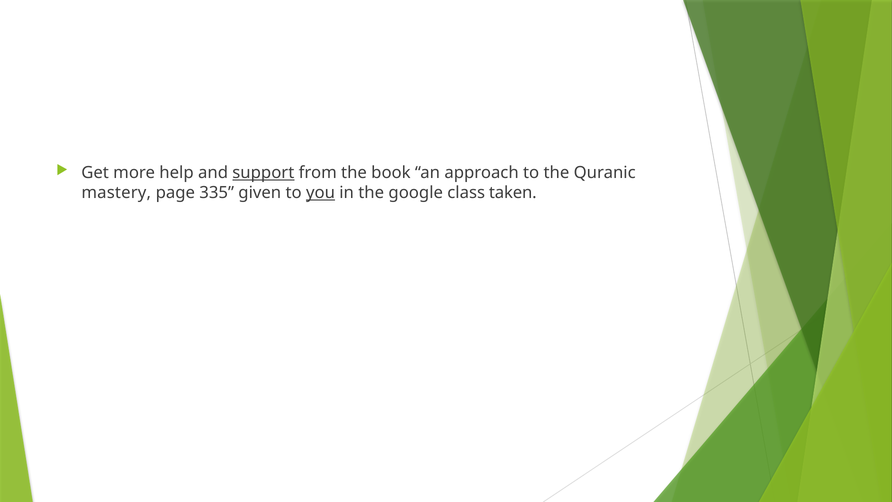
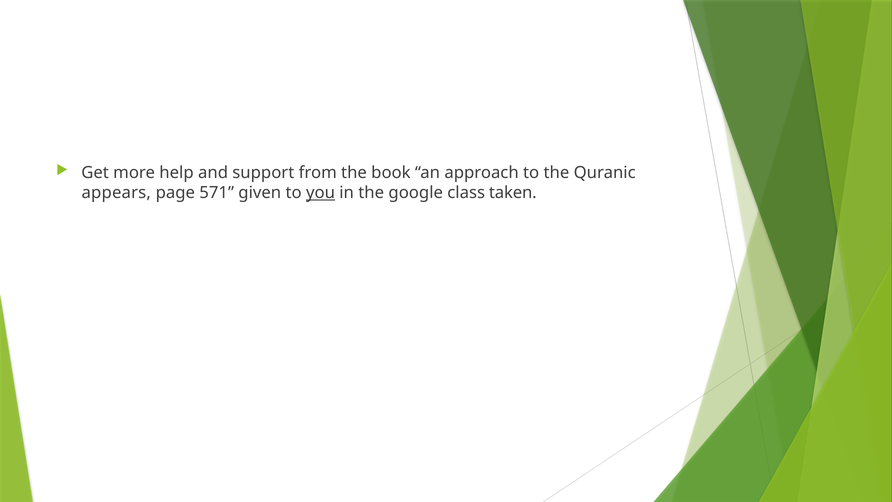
support underline: present -> none
mastery: mastery -> appears
335: 335 -> 571
